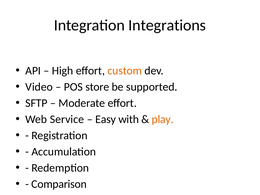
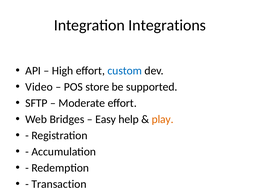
custom colour: orange -> blue
Service: Service -> Bridges
with: with -> help
Comparison: Comparison -> Transaction
